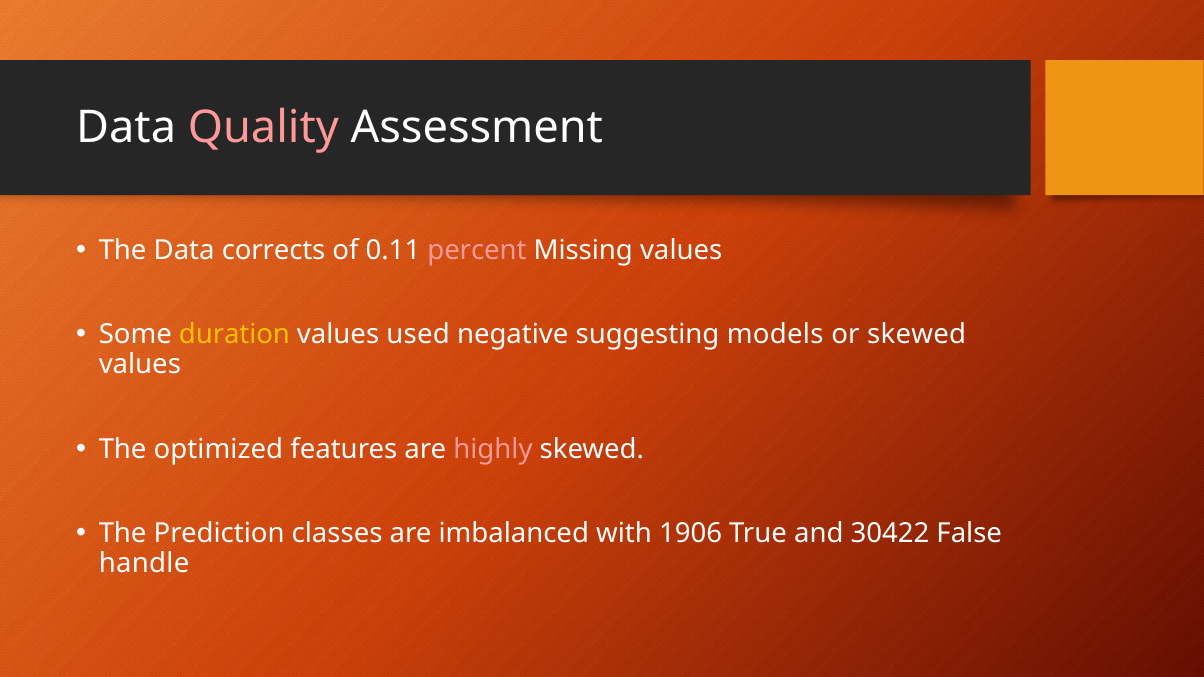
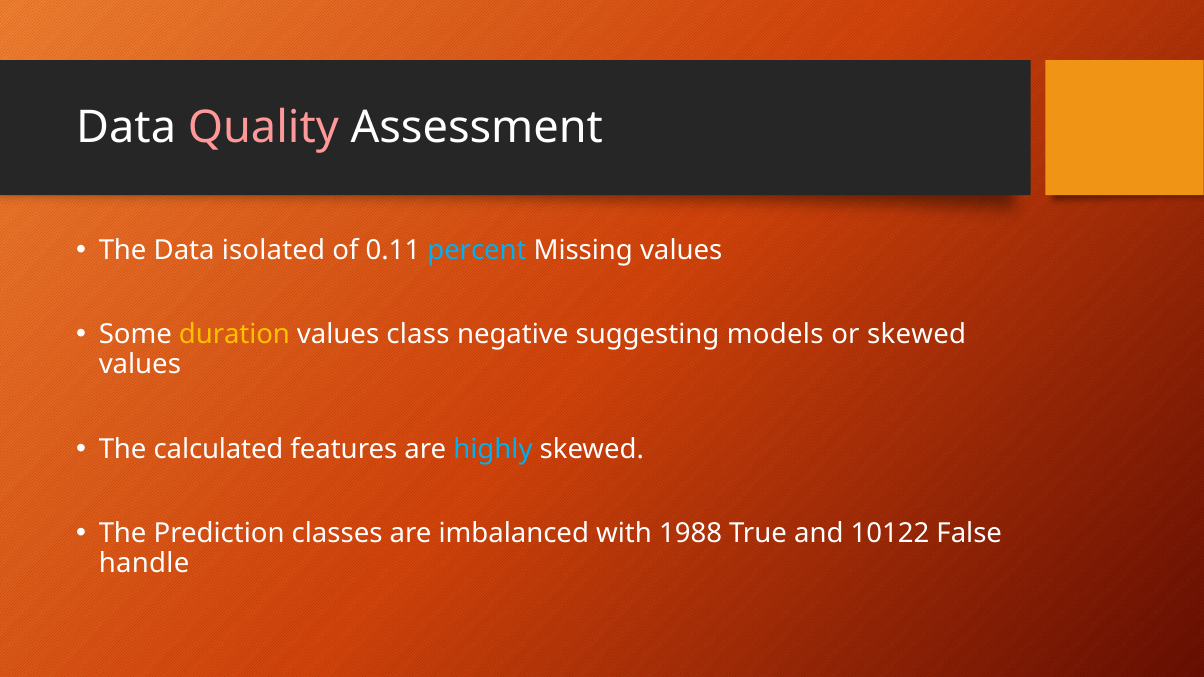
corrects: corrects -> isolated
percent colour: pink -> light blue
used: used -> class
optimized: optimized -> calculated
highly colour: pink -> light blue
1906: 1906 -> 1988
30422: 30422 -> 10122
